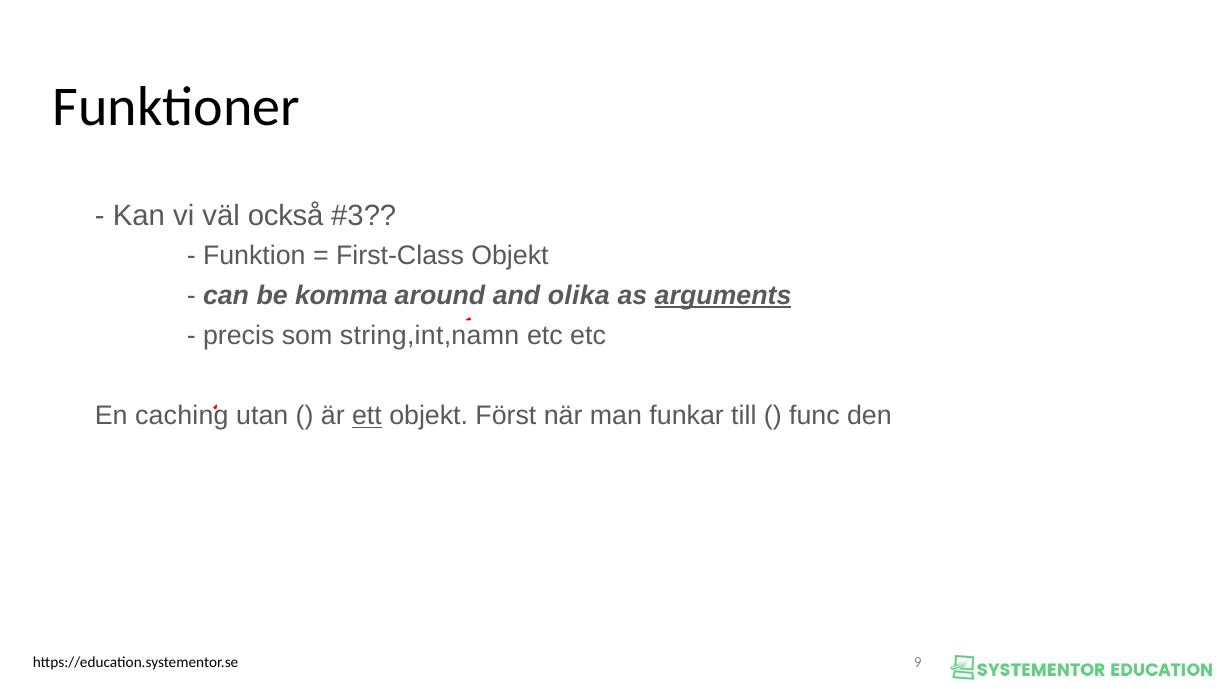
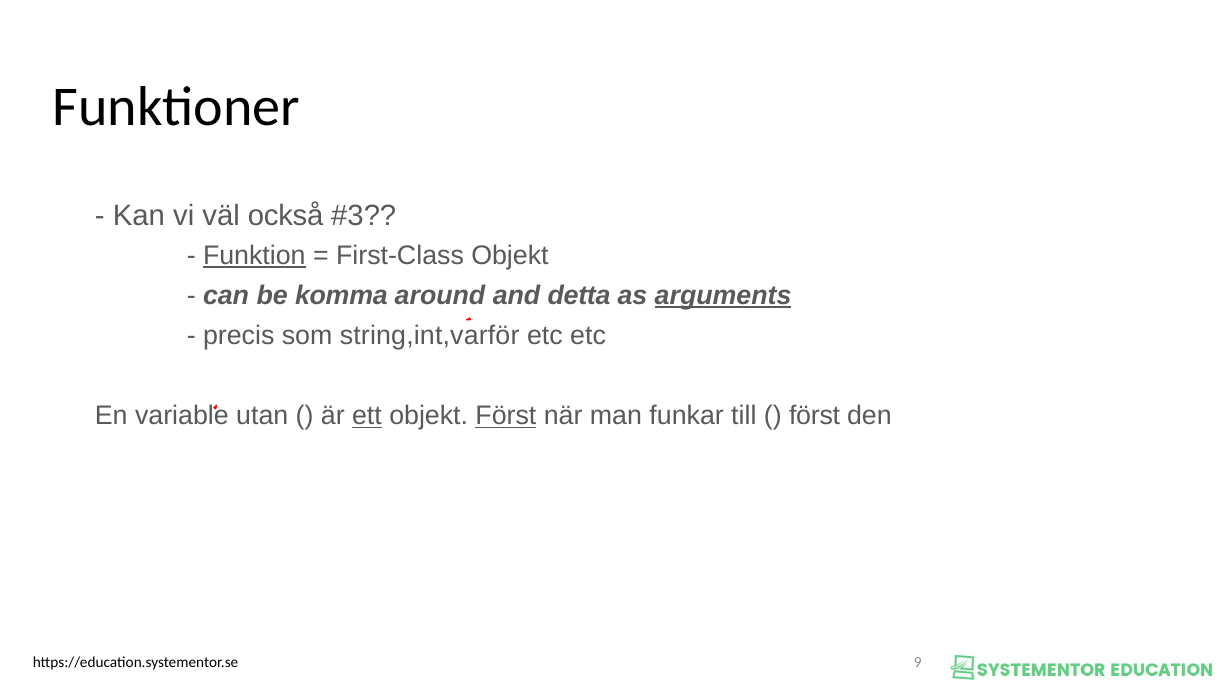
Funktion underline: none -> present
olika: olika -> detta
string,int,namn: string,int,namn -> string,int,varför
caching: caching -> variable
Först at (506, 416) underline: none -> present
func at (814, 416): func -> först
